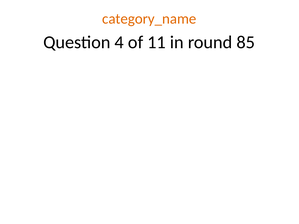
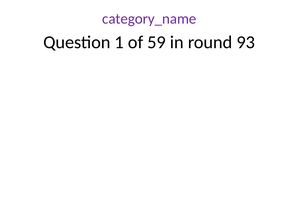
category_name colour: orange -> purple
4: 4 -> 1
11: 11 -> 59
85: 85 -> 93
